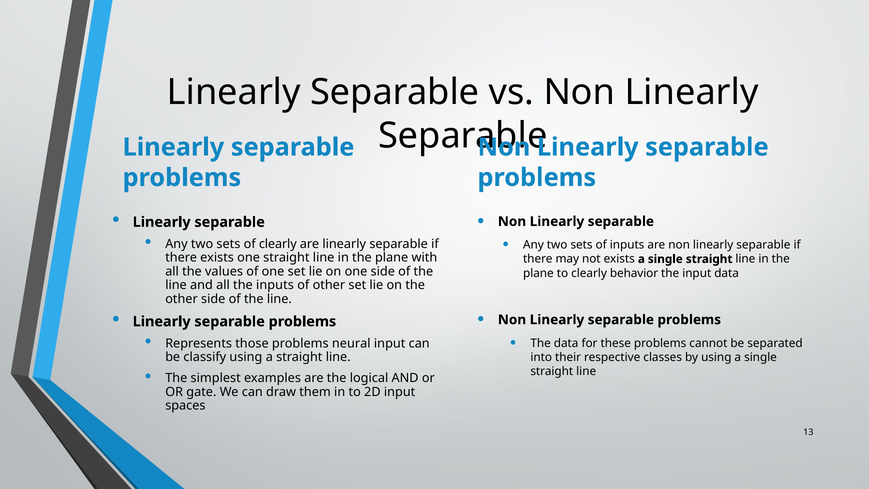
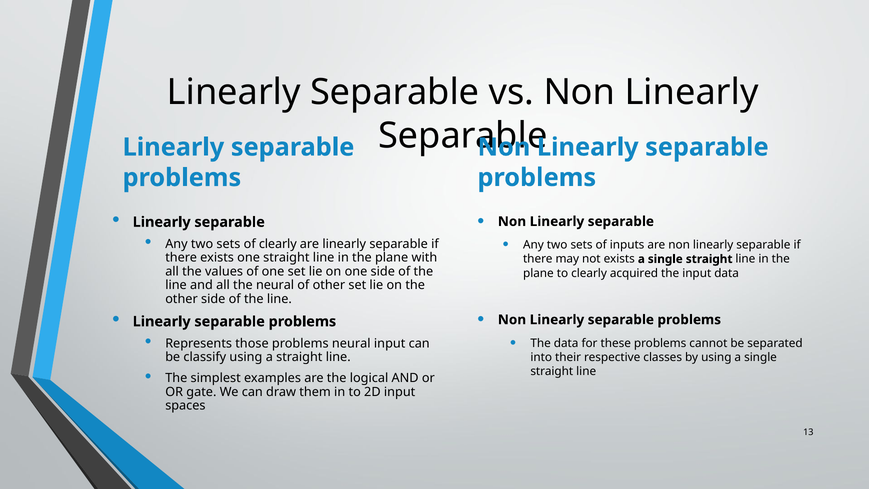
behavior: behavior -> acquired
the inputs: inputs -> neural
